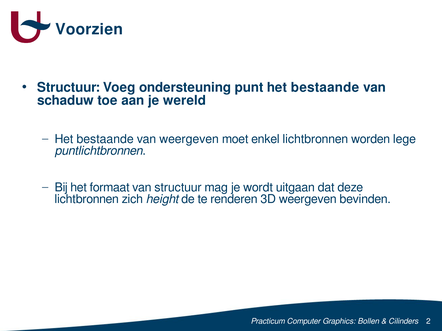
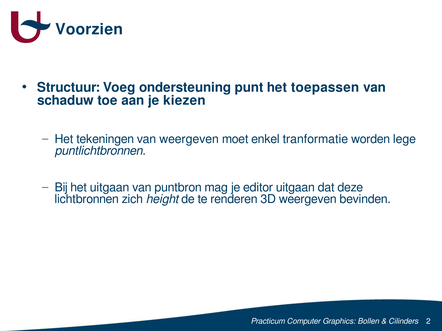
bestaande at (325, 88): bestaande -> toepassen
wereld: wereld -> kiezen
bestaande at (105, 139): bestaande -> tekeningen
enkel lichtbronnen: lichtbronnen -> tranformatie
het formaat: formaat -> uitgaan
van structuur: structuur -> puntbron
wordt: wordt -> editor
